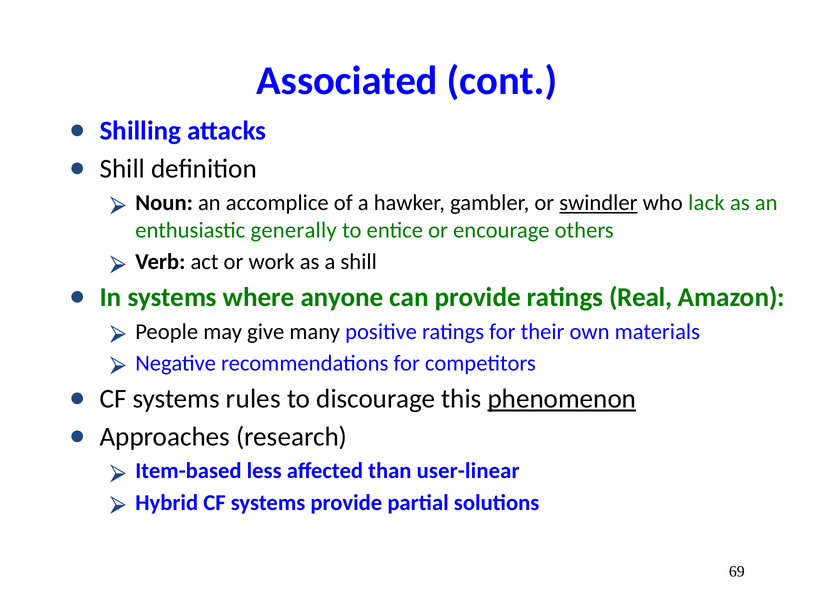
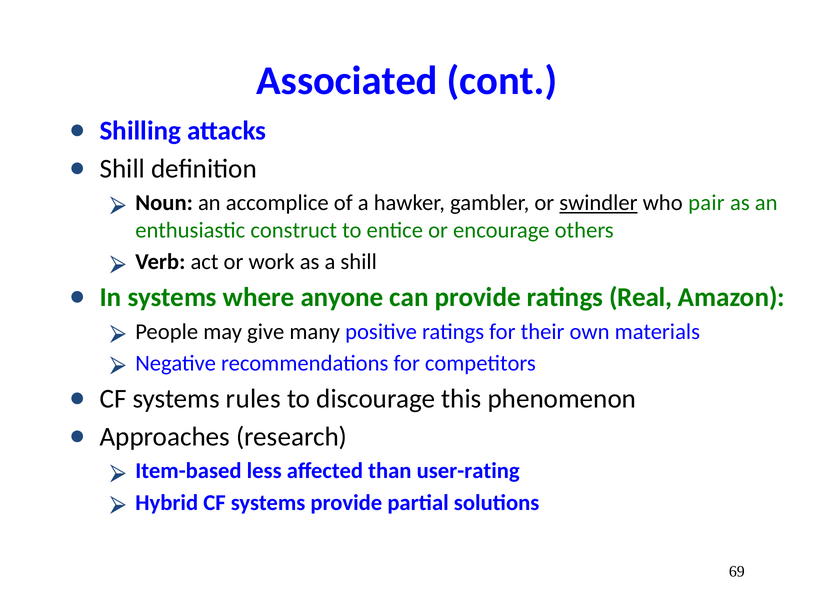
lack: lack -> pair
generally: generally -> construct
phenomenon underline: present -> none
user-linear: user-linear -> user-rating
